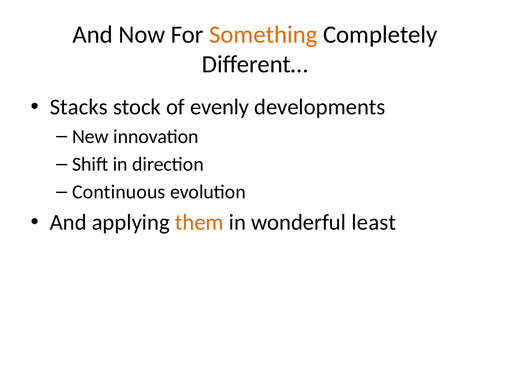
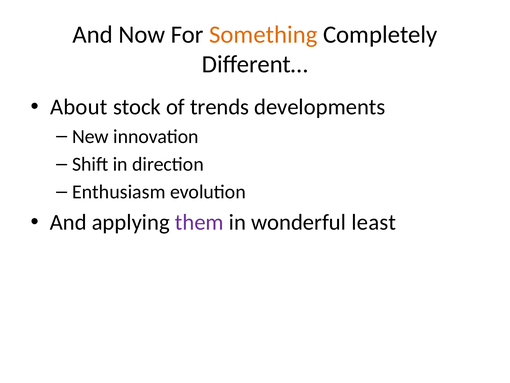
Stacks: Stacks -> About
evenly: evenly -> trends
Continuous: Continuous -> Enthusiasm
them colour: orange -> purple
